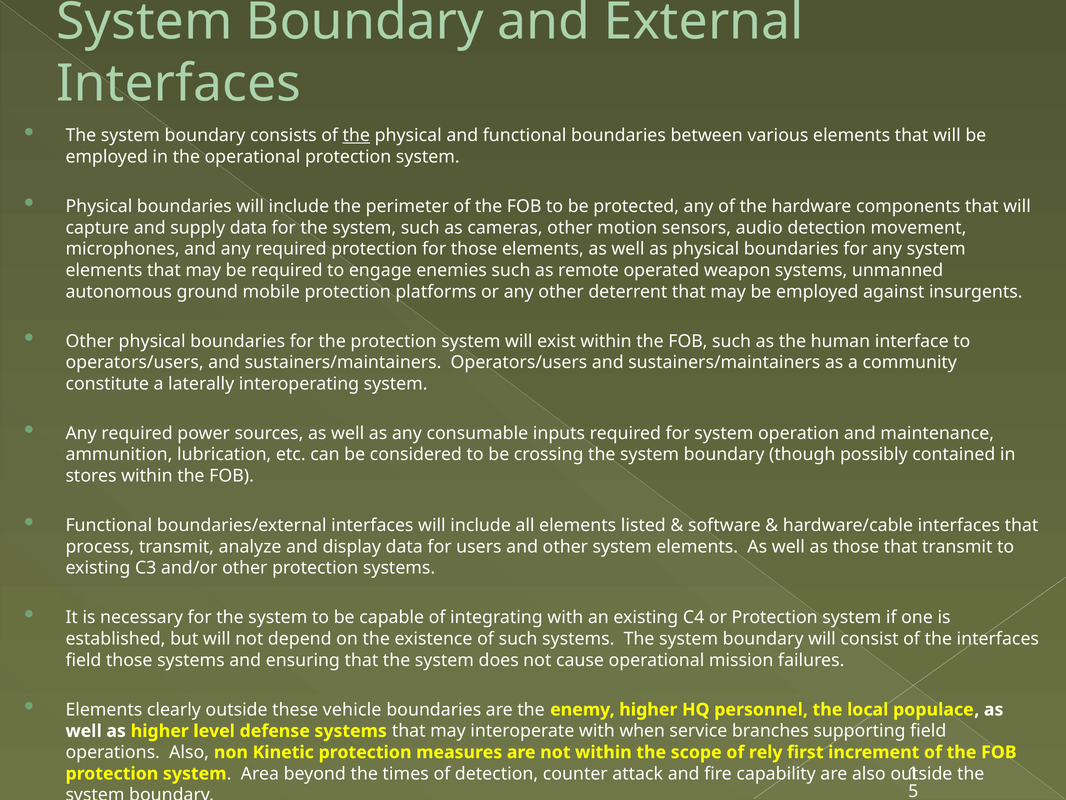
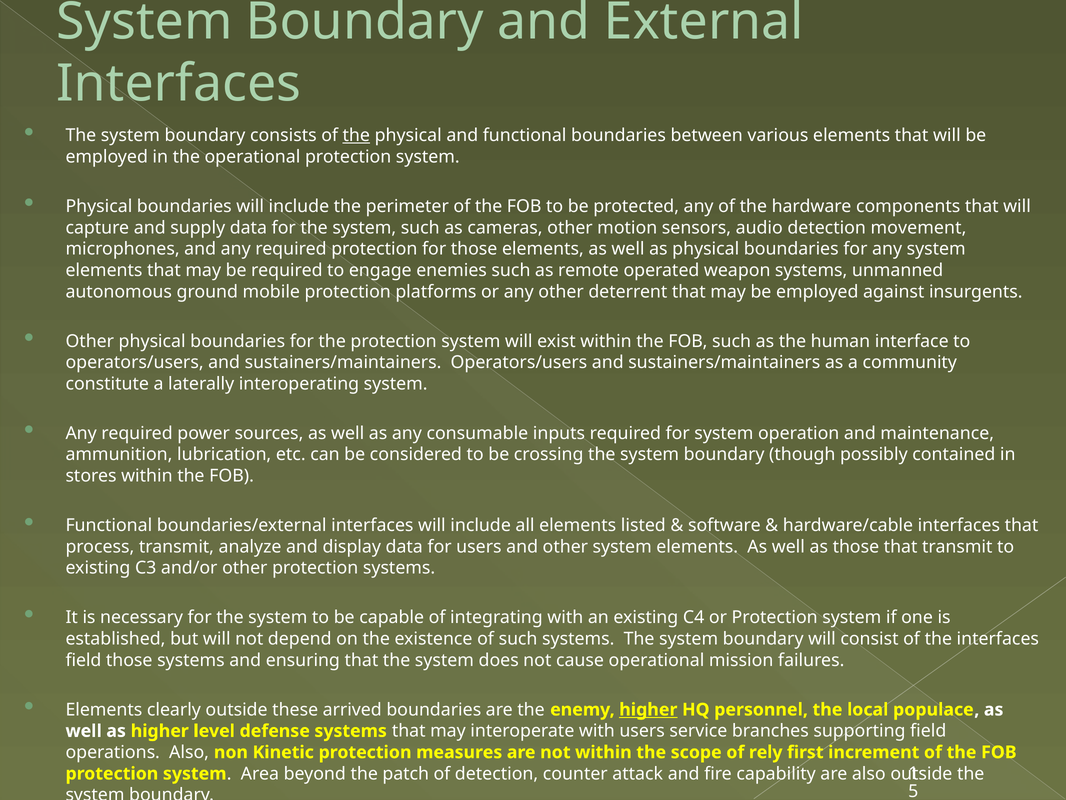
vehicle: vehicle -> arrived
higher at (648, 709) underline: none -> present
with when: when -> users
times: times -> patch
